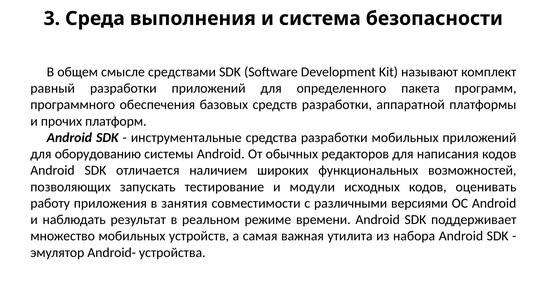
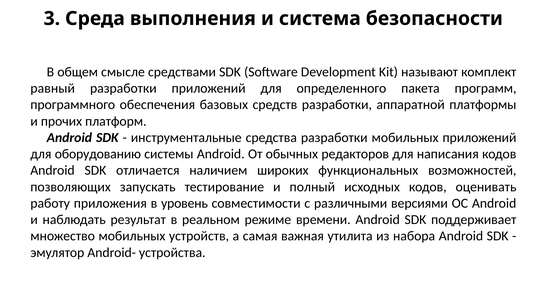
модули: модули -> полный
занятия: занятия -> уровень
